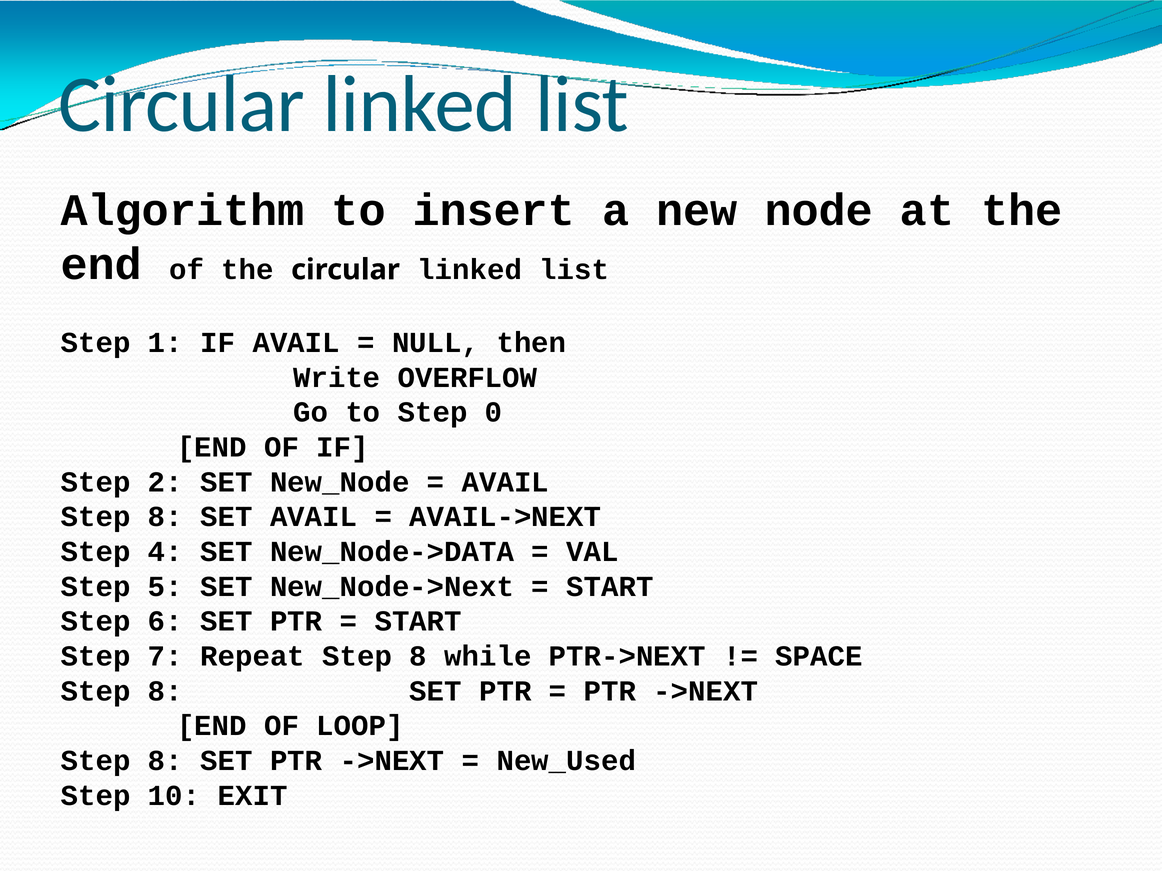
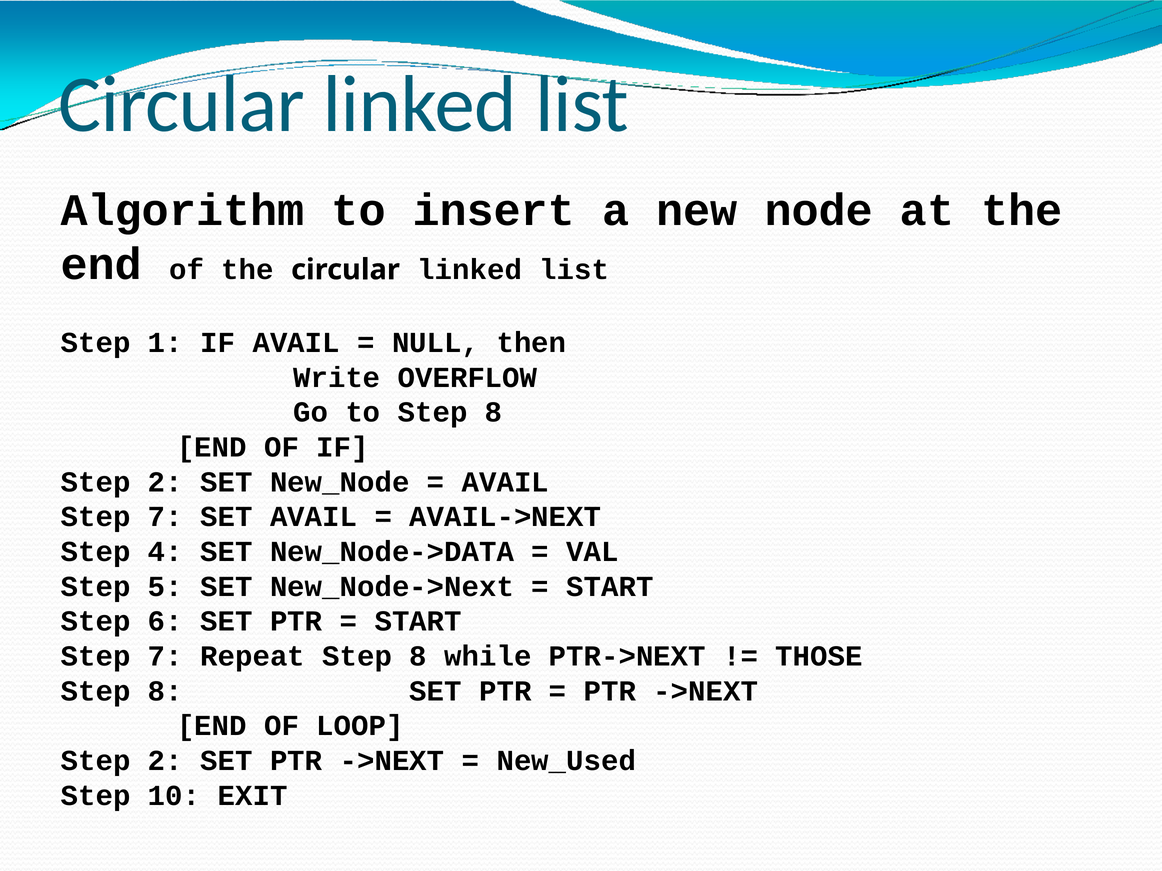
to Step 0: 0 -> 8
8 at (165, 517): 8 -> 7
SPACE: SPACE -> THOSE
8 at (165, 761): 8 -> 2
